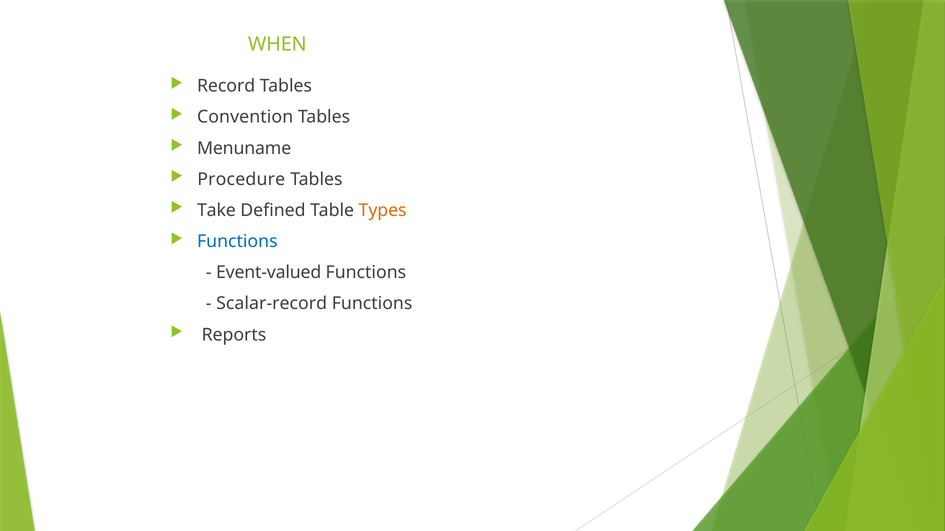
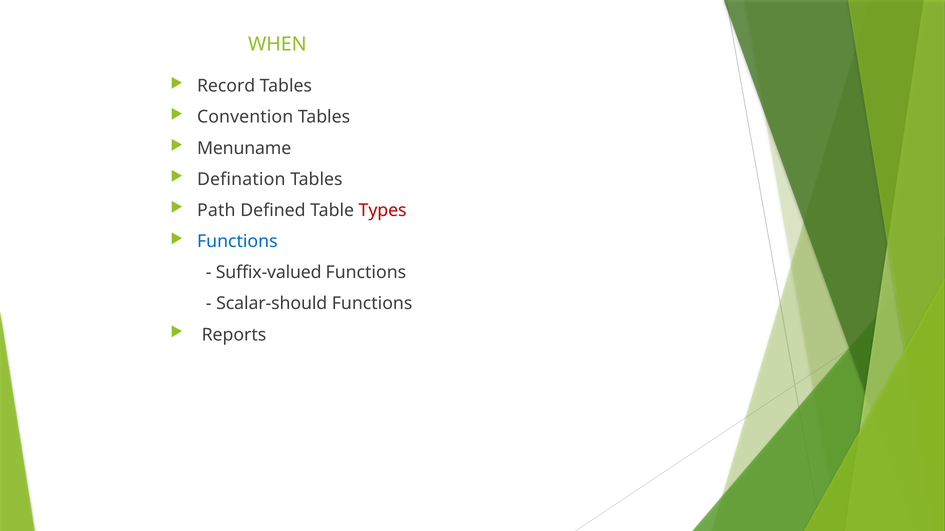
Procedure: Procedure -> Defination
Take: Take -> Path
Types colour: orange -> red
Event-valued: Event-valued -> Suffix-valued
Scalar-record: Scalar-record -> Scalar-should
